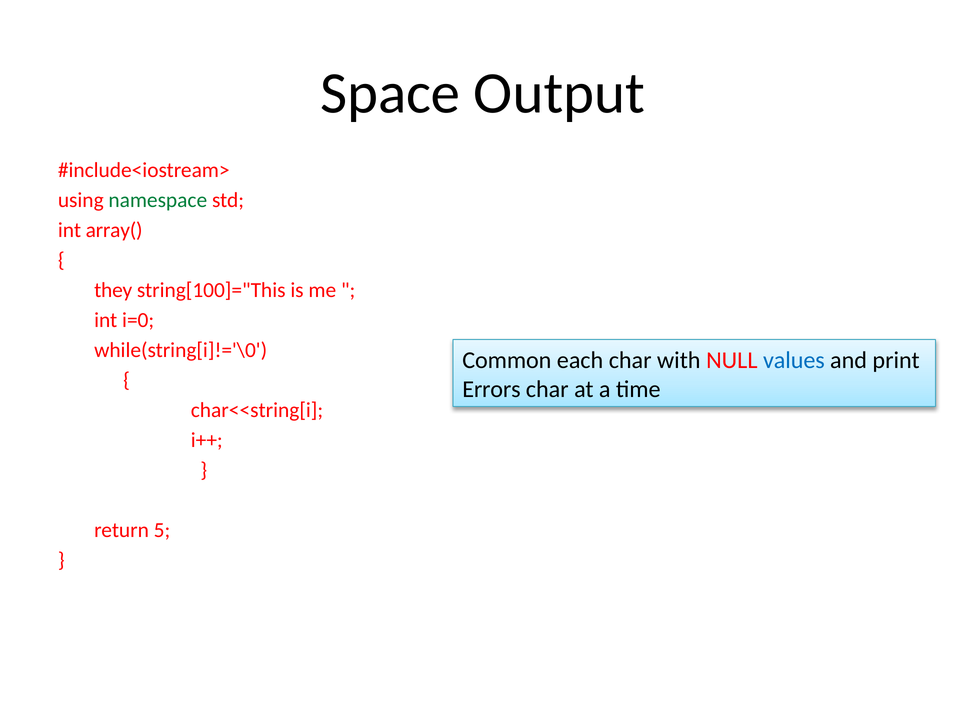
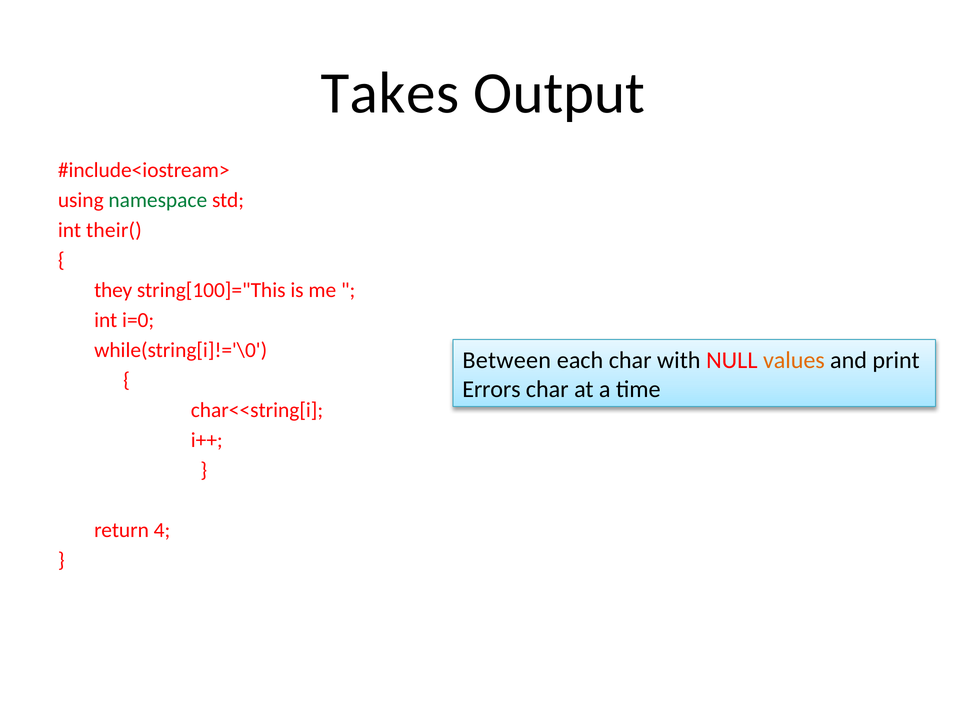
Space: Space -> Takes
array(: array( -> their(
Common: Common -> Between
values colour: blue -> orange
5: 5 -> 4
